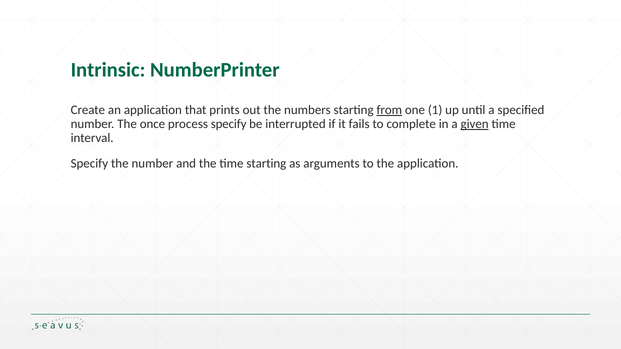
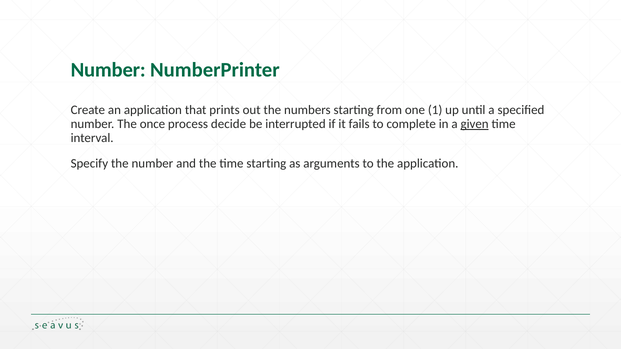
Intrinsic at (108, 70): Intrinsic -> Number
from underline: present -> none
process specify: specify -> decide
